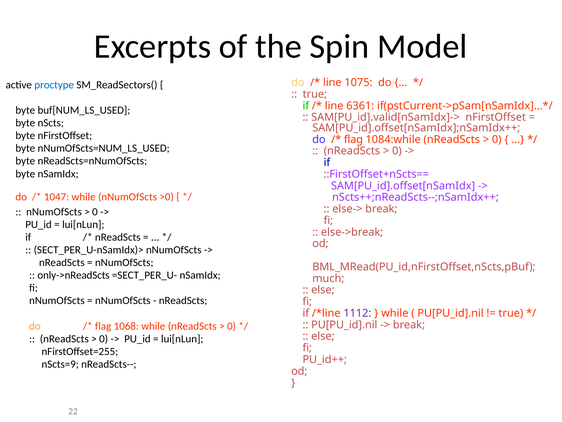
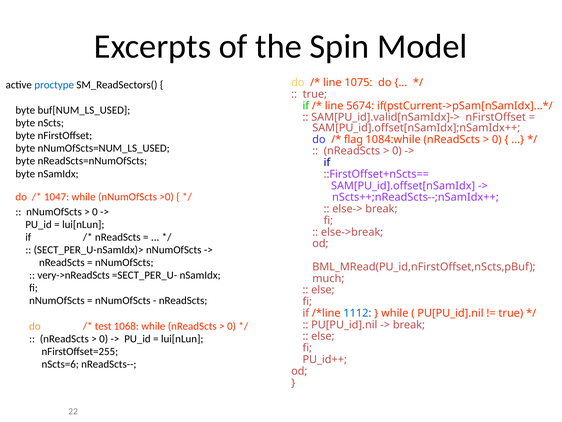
6361: 6361 -> 5674
only->nReadScts: only->nReadScts -> very->nReadScts
1112 colour: purple -> blue
flag at (103, 326): flag -> test
nScts=9: nScts=9 -> nScts=6
